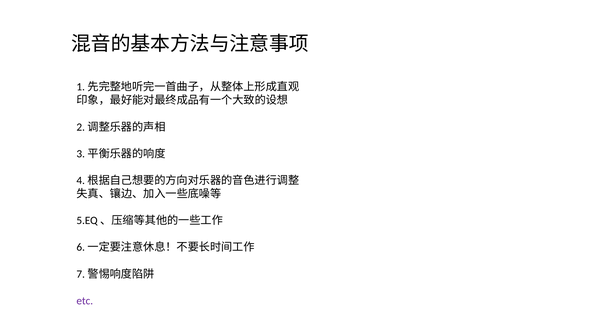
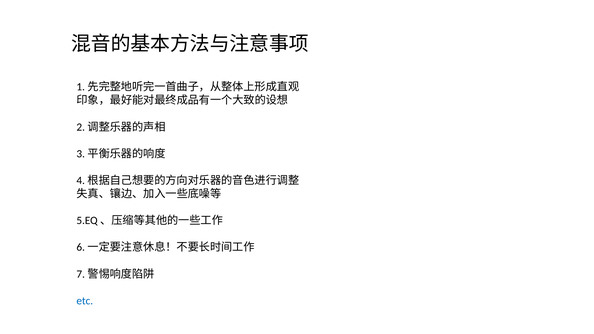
etc colour: purple -> blue
